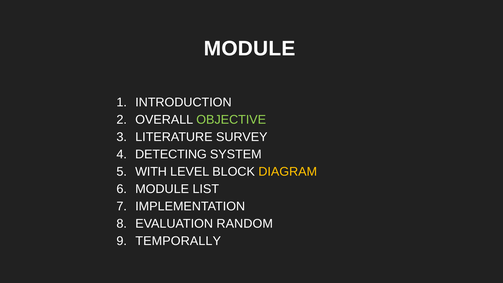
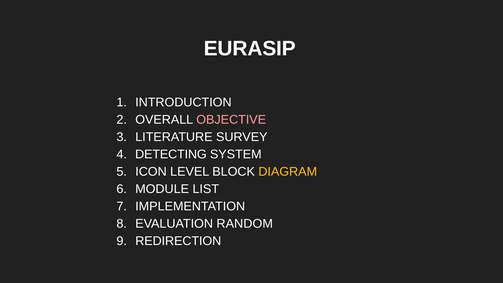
MODULE at (250, 49): MODULE -> EURASIP
OBJECTIVE colour: light green -> pink
WITH: WITH -> ICON
TEMPORALLY: TEMPORALLY -> REDIRECTION
